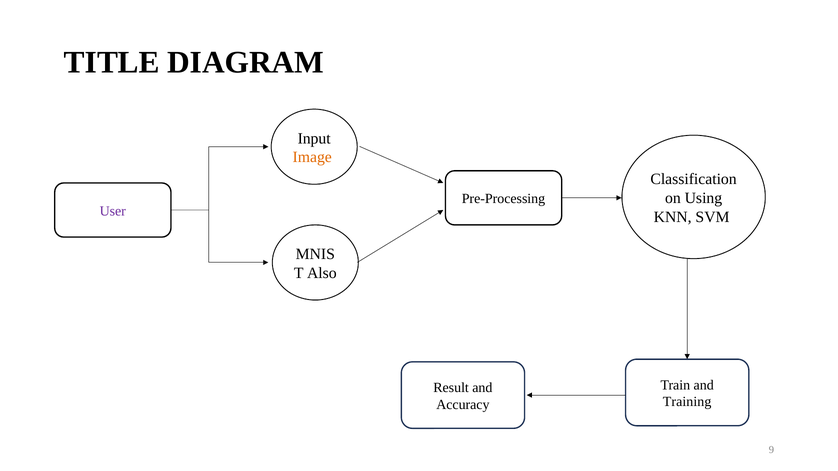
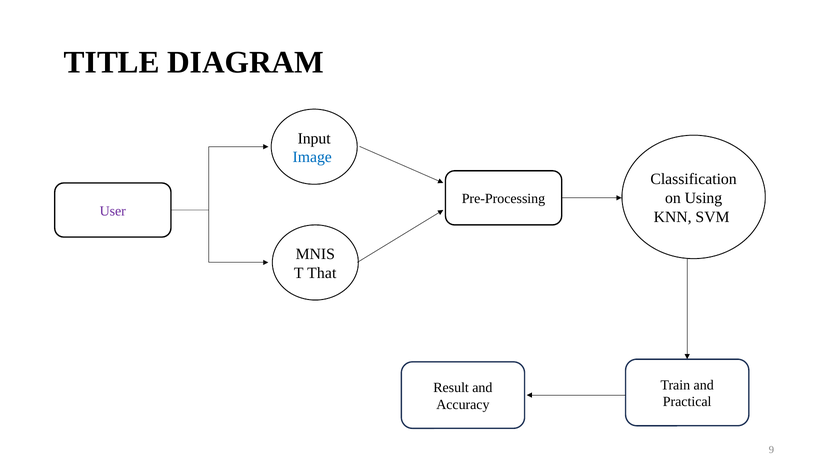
Image colour: orange -> blue
Also: Also -> That
Training: Training -> Practical
